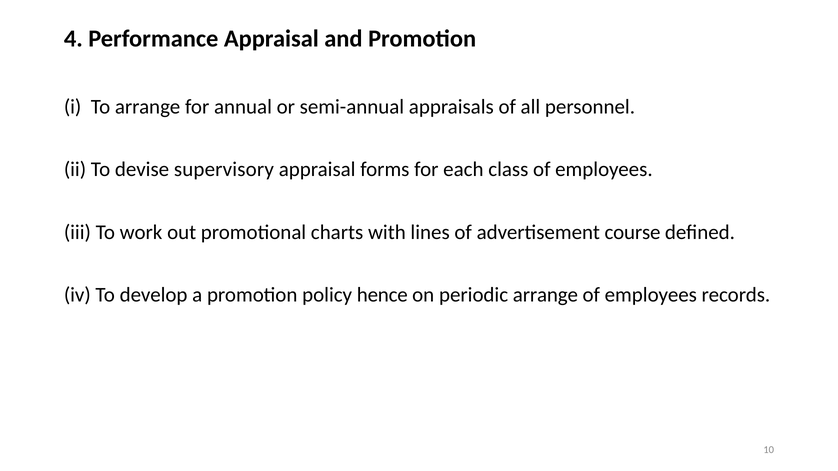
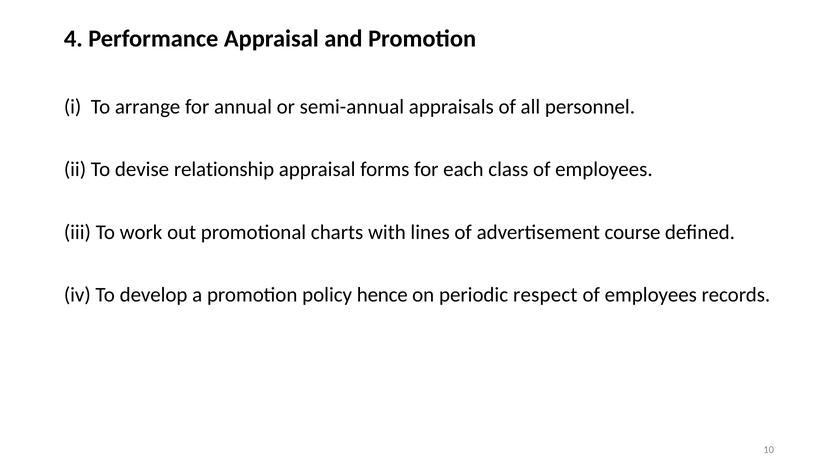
supervisory: supervisory -> relationship
periodic arrange: arrange -> respect
